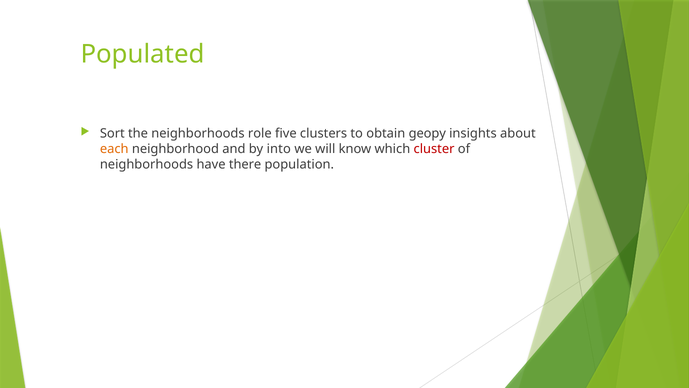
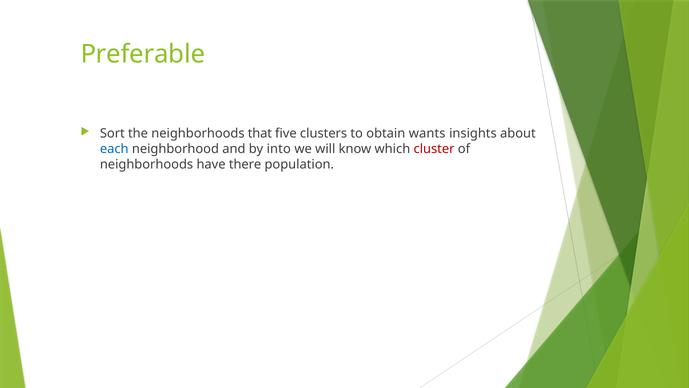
Populated: Populated -> Preferable
role: role -> that
geopy: geopy -> wants
each colour: orange -> blue
